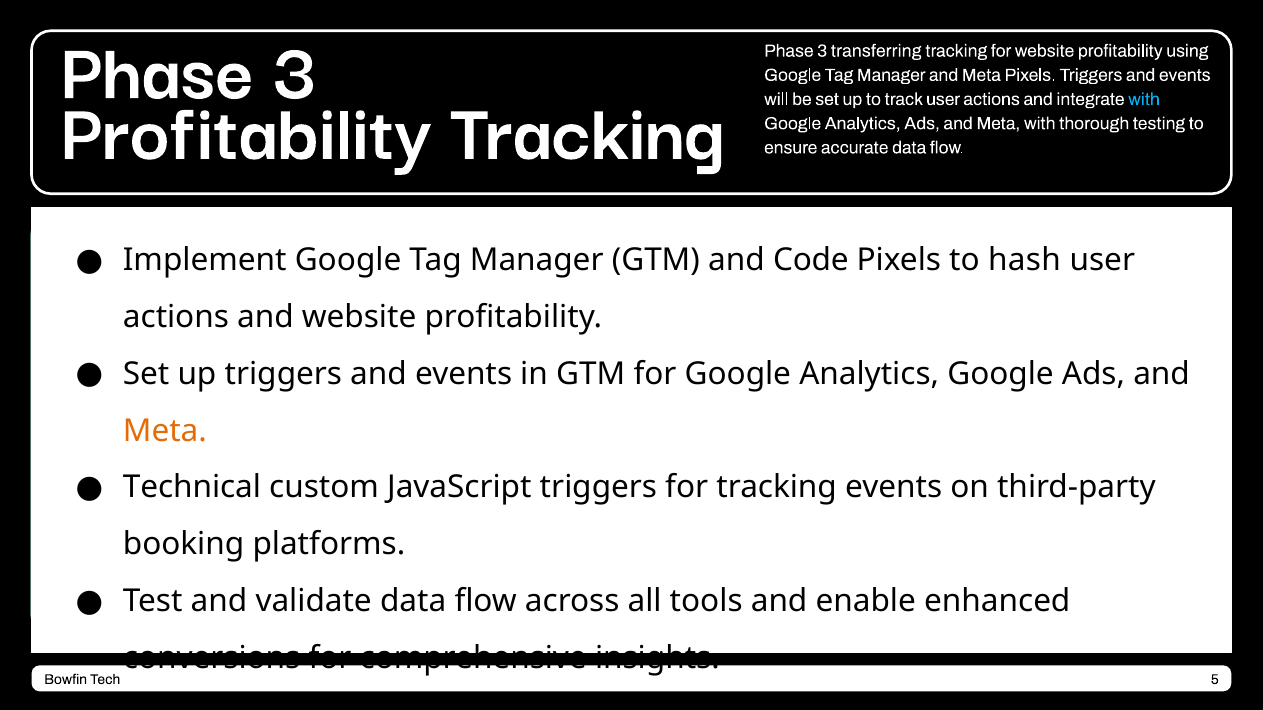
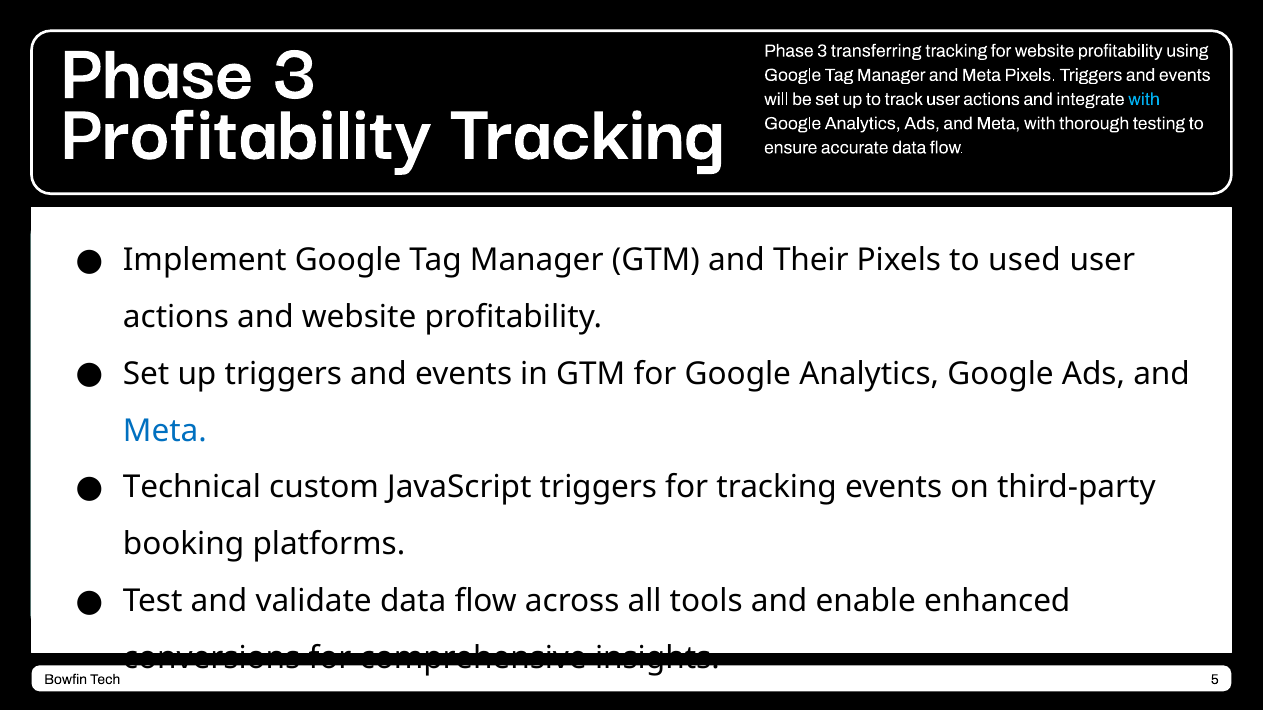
Code: Code -> Their
hash: hash -> used
Meta at (165, 431) colour: orange -> blue
